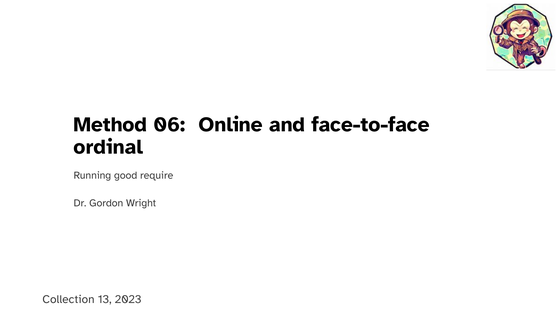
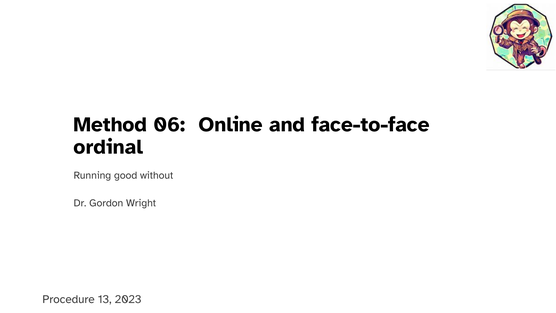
require: require -> without
Collection: Collection -> Procedure
